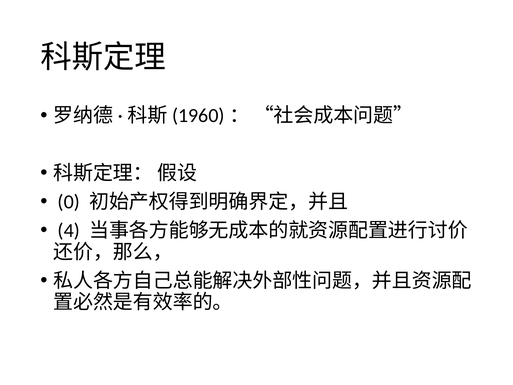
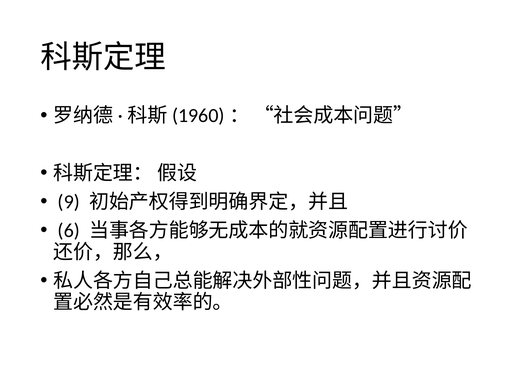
0: 0 -> 9
4: 4 -> 6
